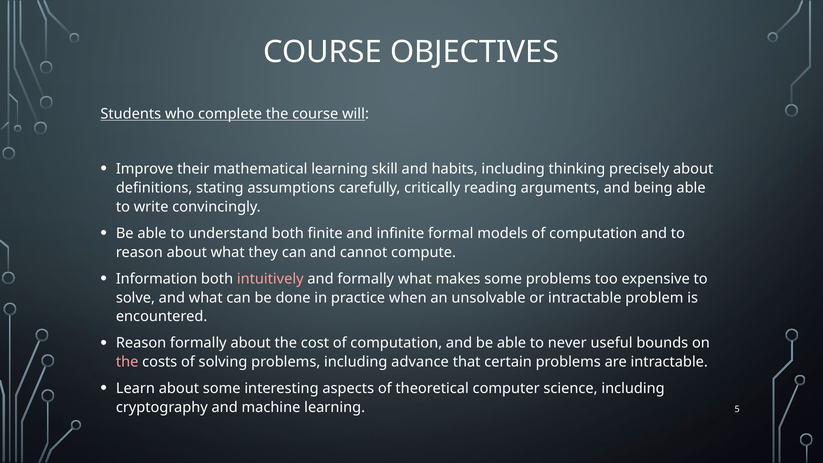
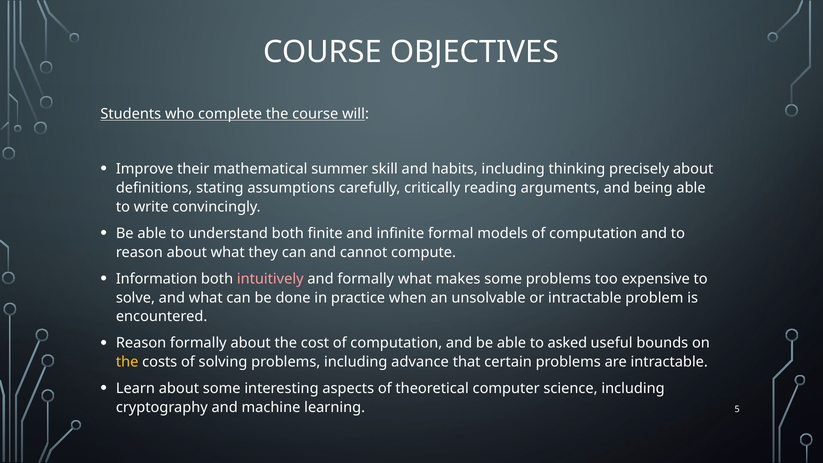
mathematical learning: learning -> summer
never: never -> asked
the at (127, 362) colour: pink -> yellow
